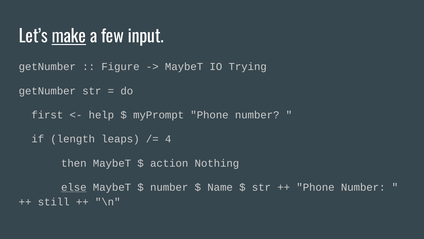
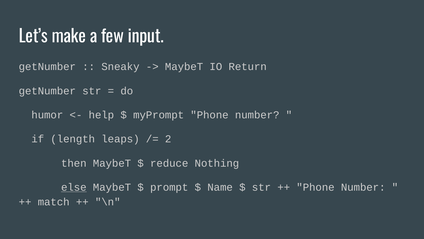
make underline: present -> none
Figure: Figure -> Sneaky
Trying: Trying -> Return
first: first -> humor
4: 4 -> 2
action: action -> reduce
number at (169, 187): number -> prompt
still: still -> match
